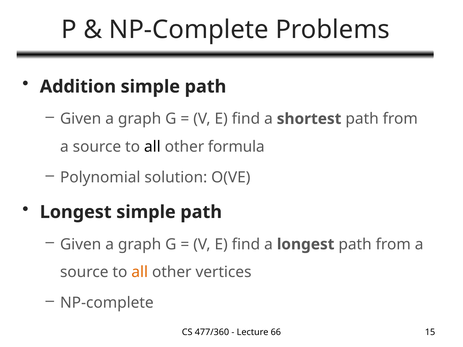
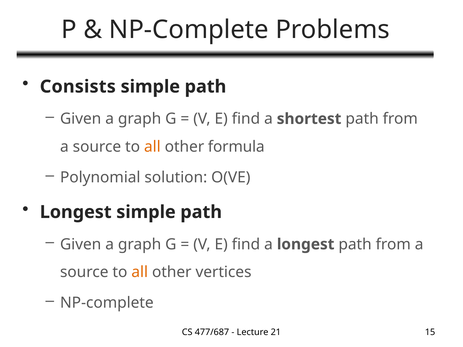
Addition: Addition -> Consists
all at (152, 147) colour: black -> orange
477/360: 477/360 -> 477/687
66: 66 -> 21
